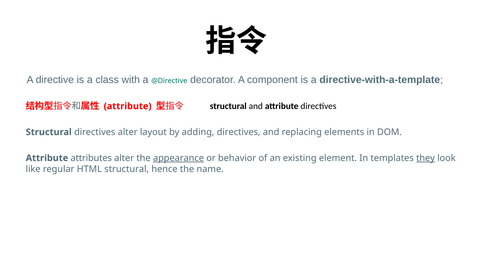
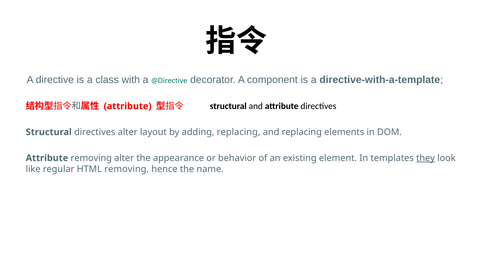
adding directives: directives -> replacing
Attribute attributes: attributes -> removing
appearance underline: present -> none
HTML structural: structural -> removing
